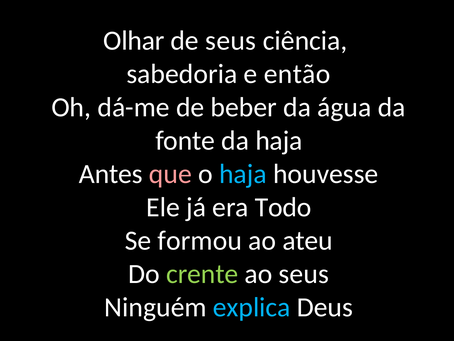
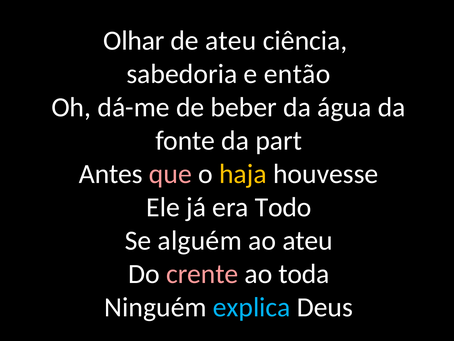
de seus: seus -> ateu
da haja: haja -> part
haja at (243, 174) colour: light blue -> yellow
formou: formou -> alguém
crente colour: light green -> pink
ao seus: seus -> toda
